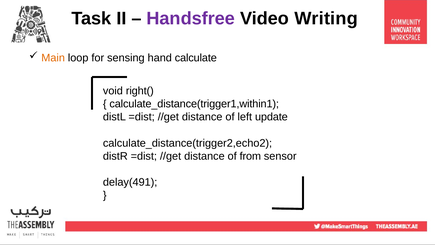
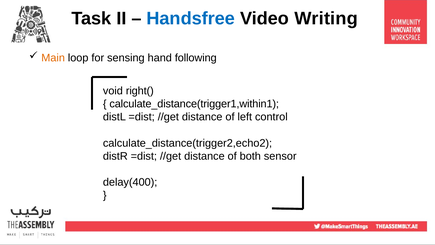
Handsfree colour: purple -> blue
calculate: calculate -> following
update: update -> control
from: from -> both
delay(491: delay(491 -> delay(400
